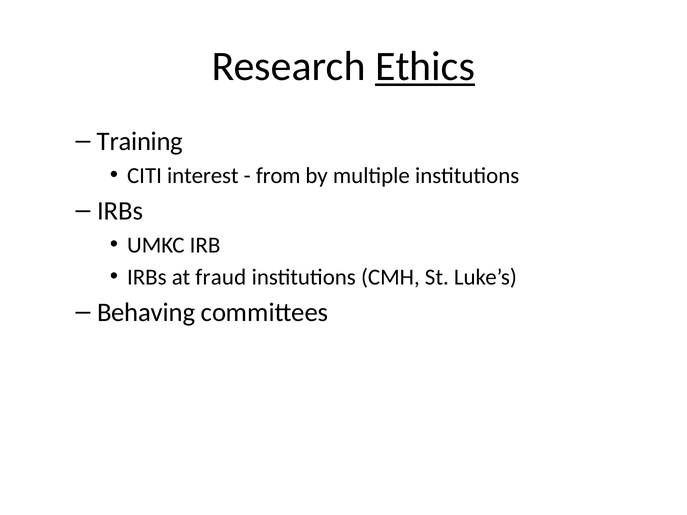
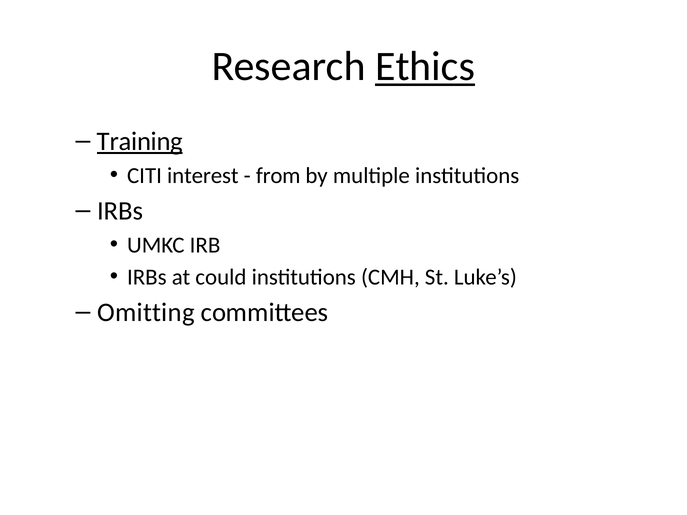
Training underline: none -> present
fraud: fraud -> could
Behaving: Behaving -> Omitting
